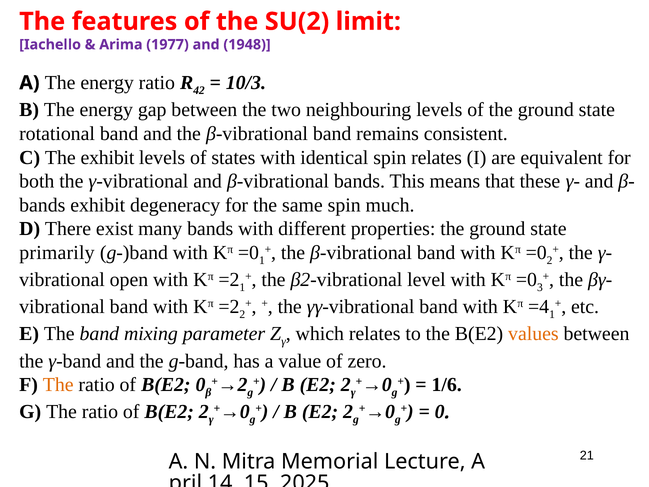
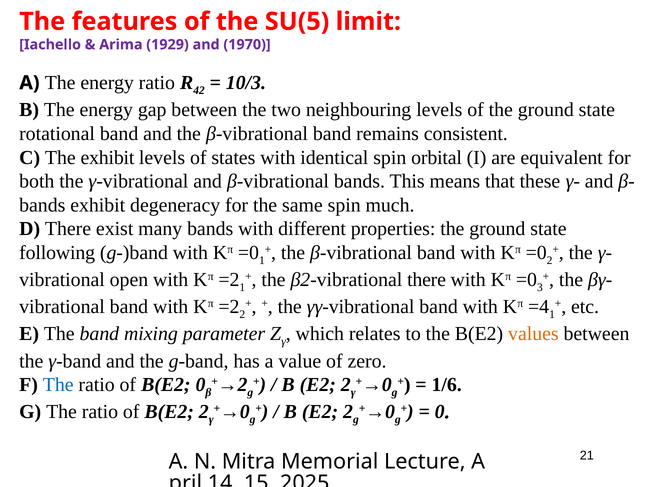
SU(2: SU(2 -> SU(5
1977: 1977 -> 1929
1948: 1948 -> 1970
spin relates: relates -> orbital
primarily: primarily -> following
β2-vibrational level: level -> there
The at (58, 385) colour: orange -> blue
